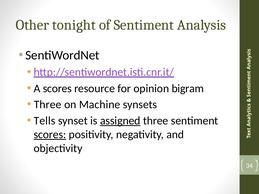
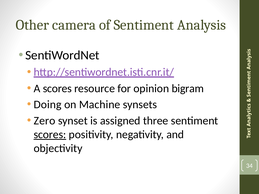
tonight: tonight -> camera
Three at (48, 105): Three -> Doing
Tells: Tells -> Zero
assigned underline: present -> none
